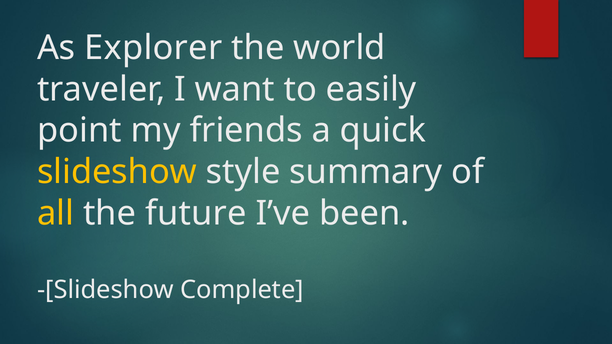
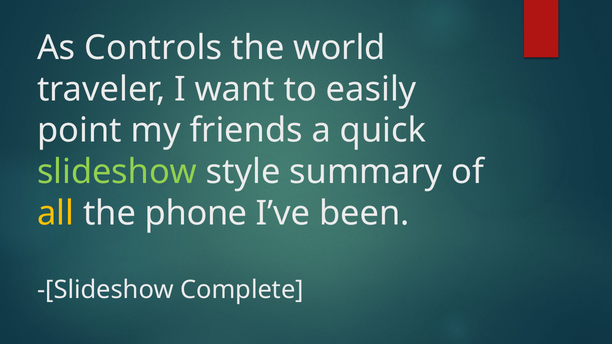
Explorer: Explorer -> Controls
slideshow colour: yellow -> light green
future: future -> phone
